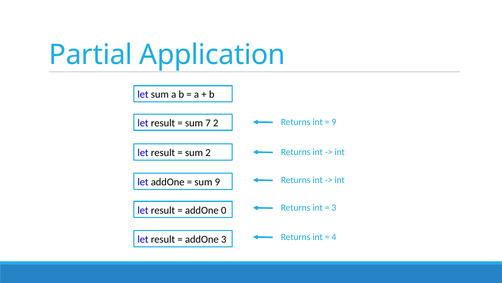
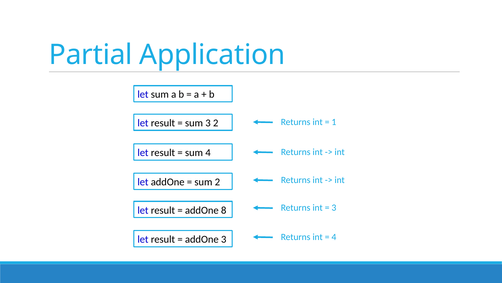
sum 7: 7 -> 3
9 at (334, 122): 9 -> 1
sum 2: 2 -> 4
sum 9: 9 -> 2
0: 0 -> 8
